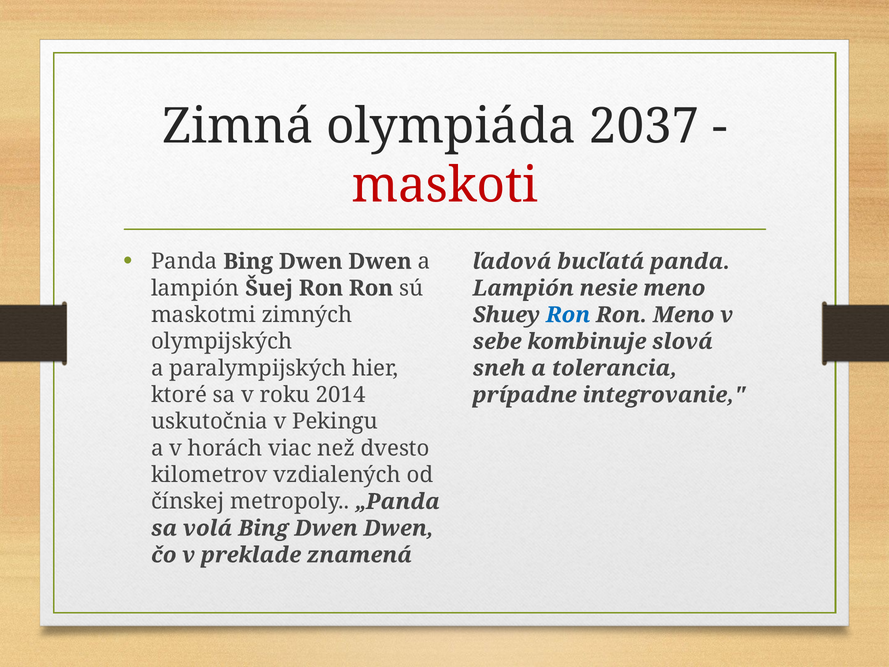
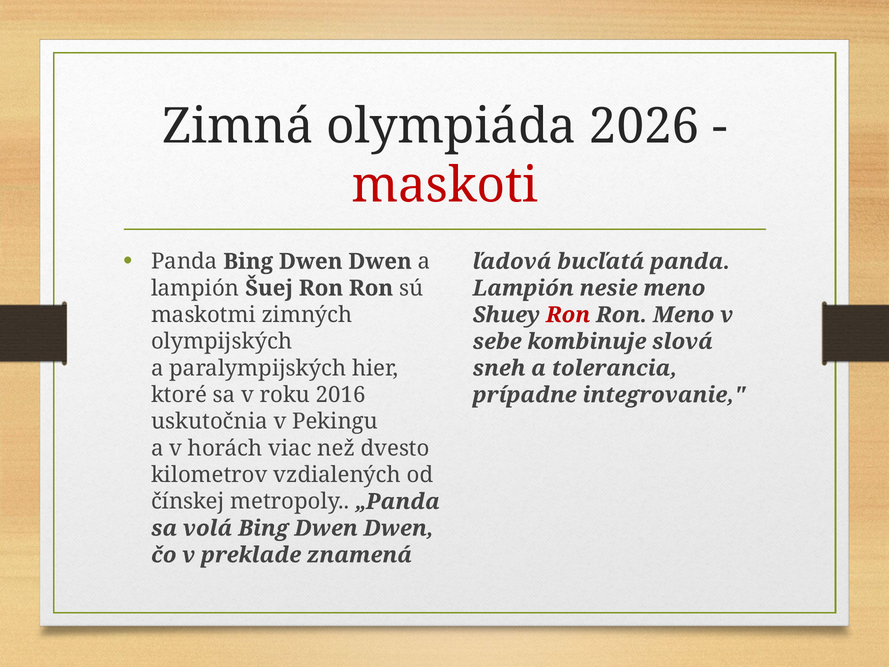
2037: 2037 -> 2026
Ron at (568, 315) colour: blue -> red
2014: 2014 -> 2016
